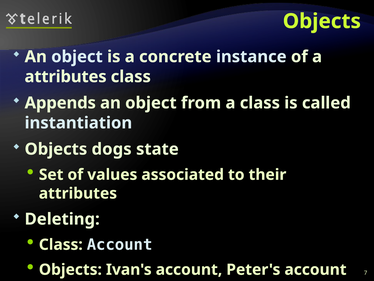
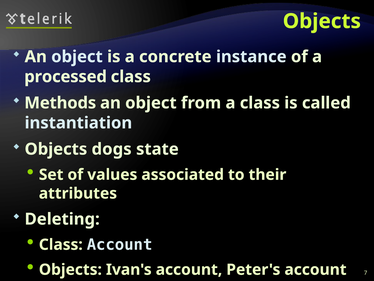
attributes at (66, 77): attributes -> processed
Appends: Appends -> Methods
